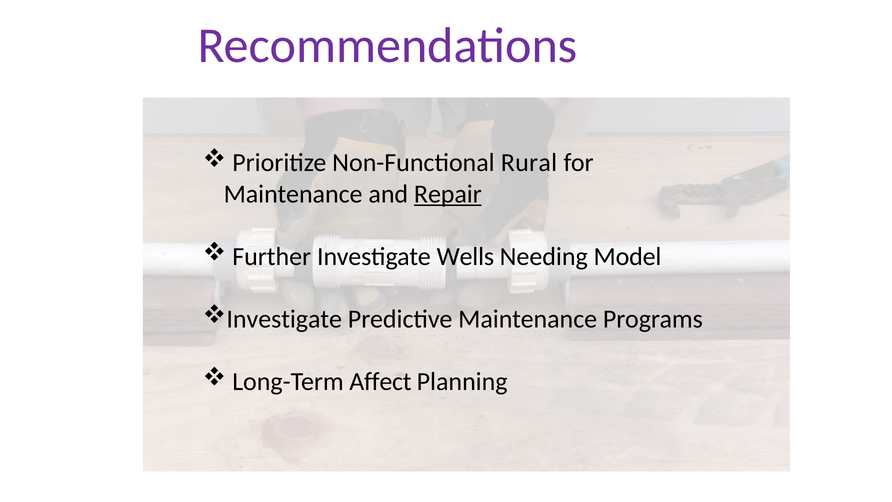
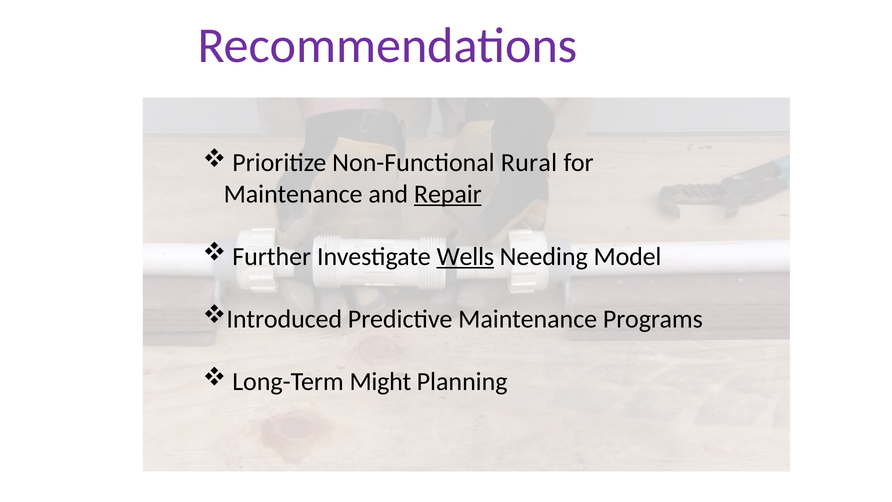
Wells underline: none -> present
Investigate at (284, 319): Investigate -> Introduced
Affect: Affect -> Might
